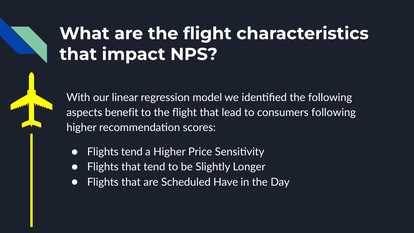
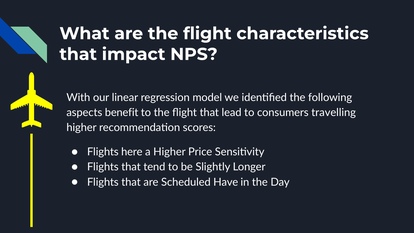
consumers following: following -> travelling
Flights tend: tend -> here
